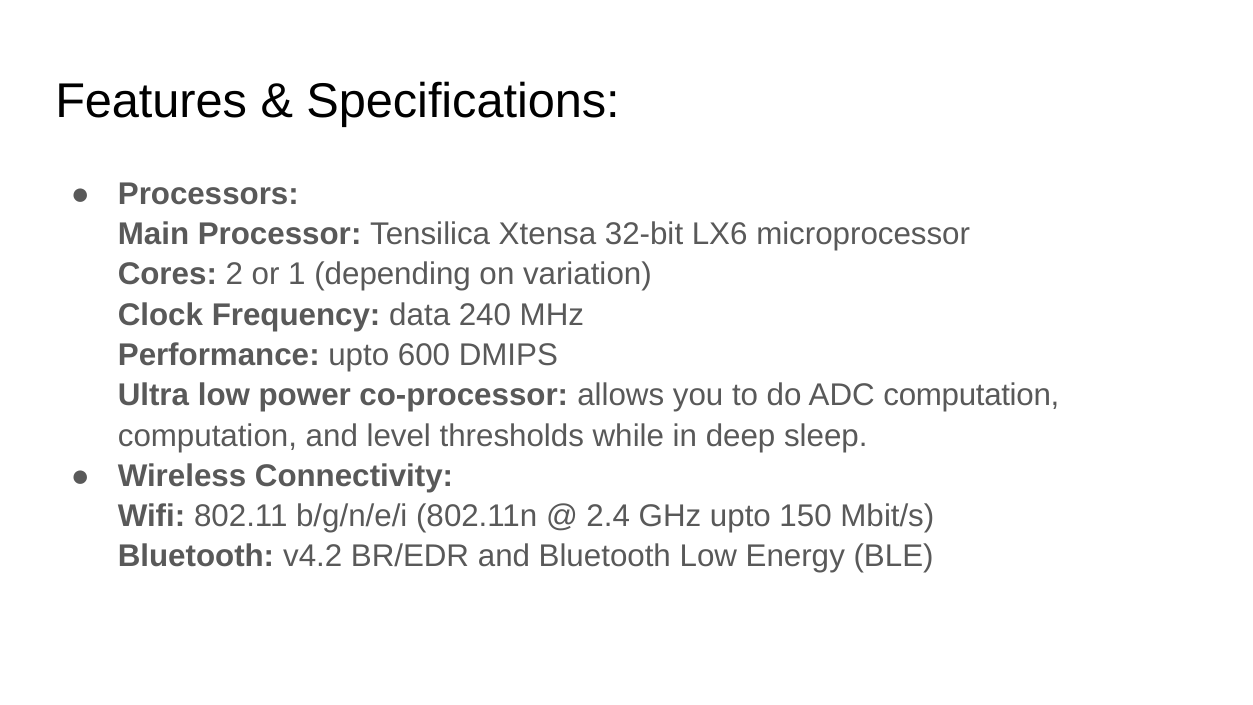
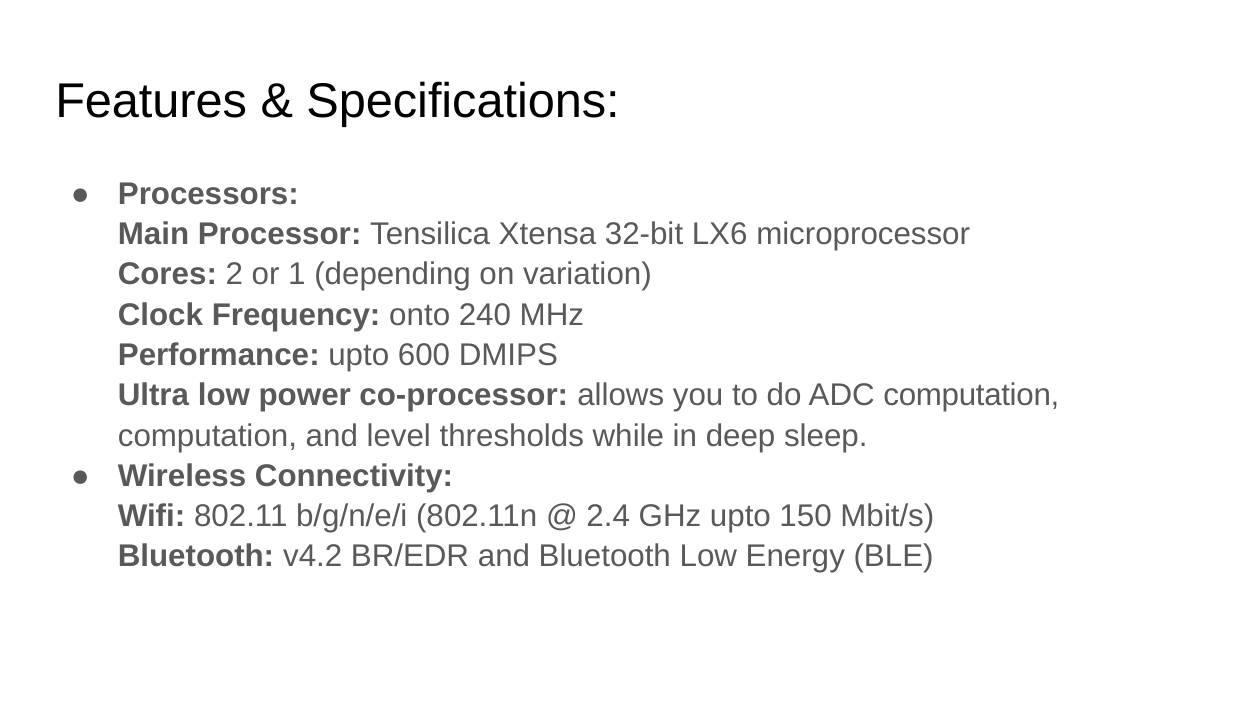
data: data -> onto
